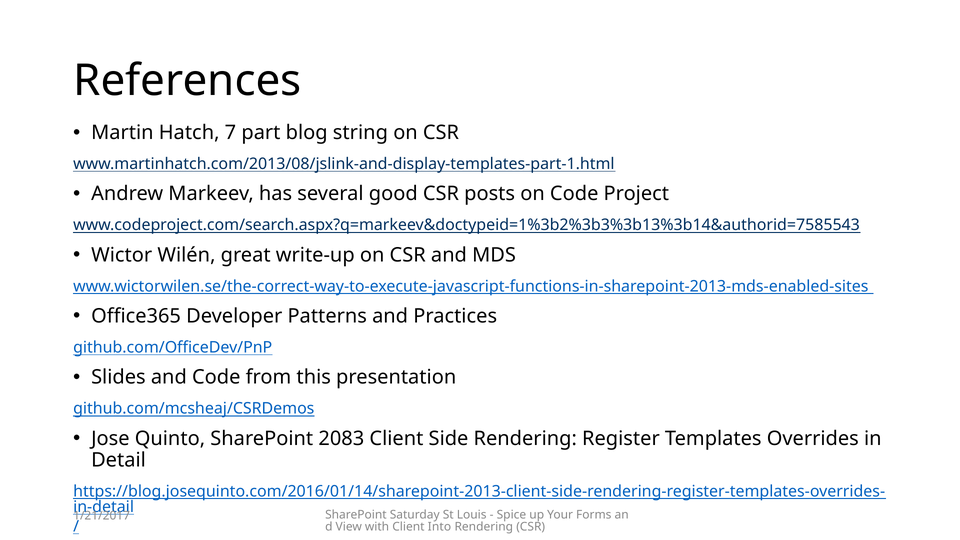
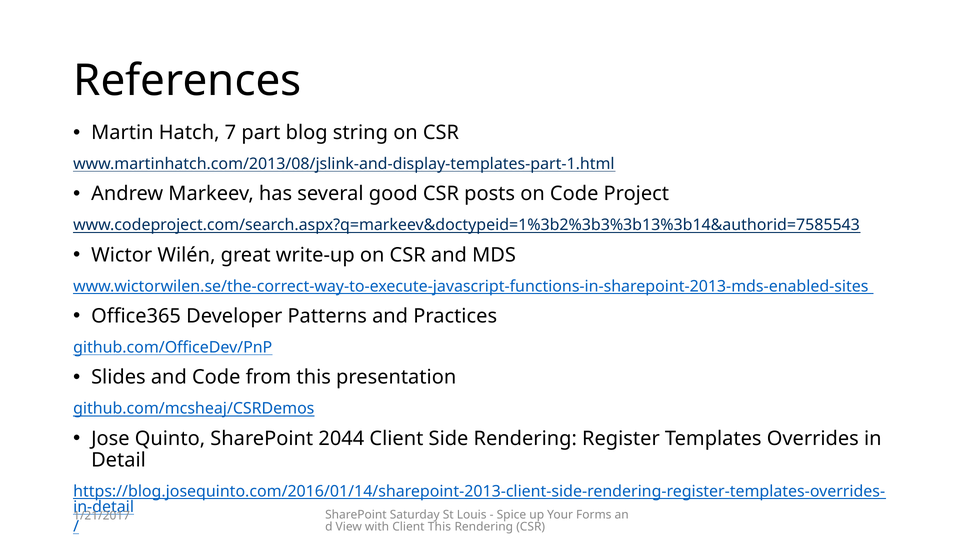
2083: 2083 -> 2044
Client Into: Into -> This
